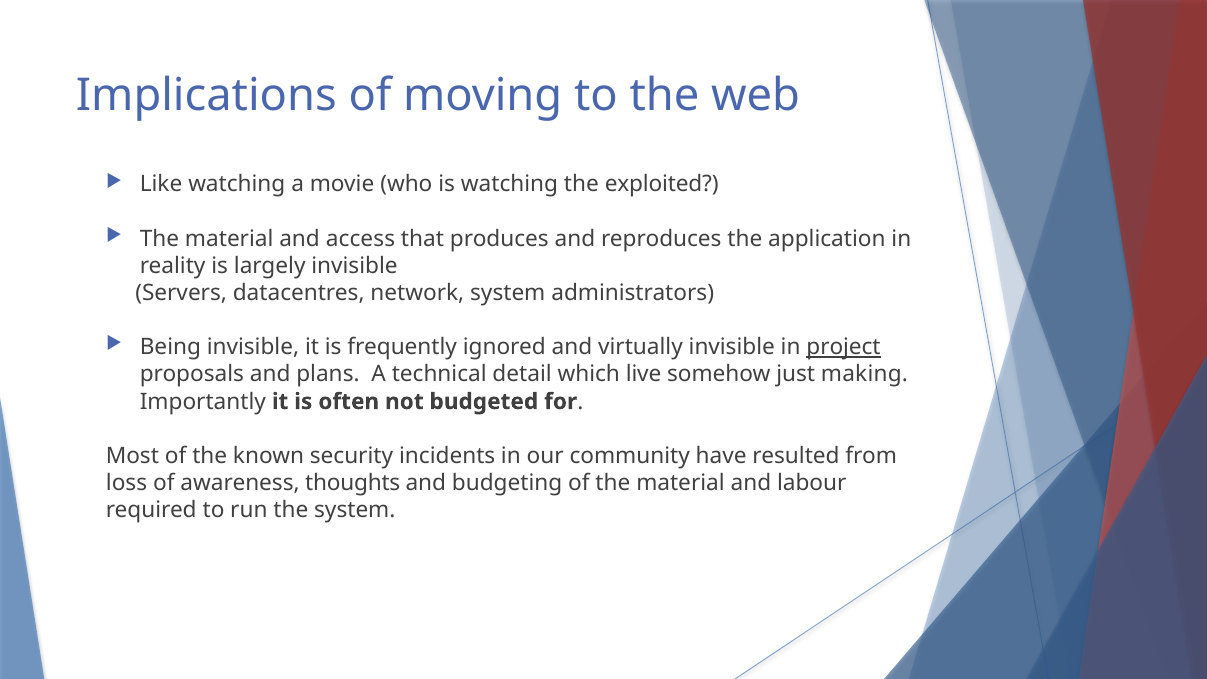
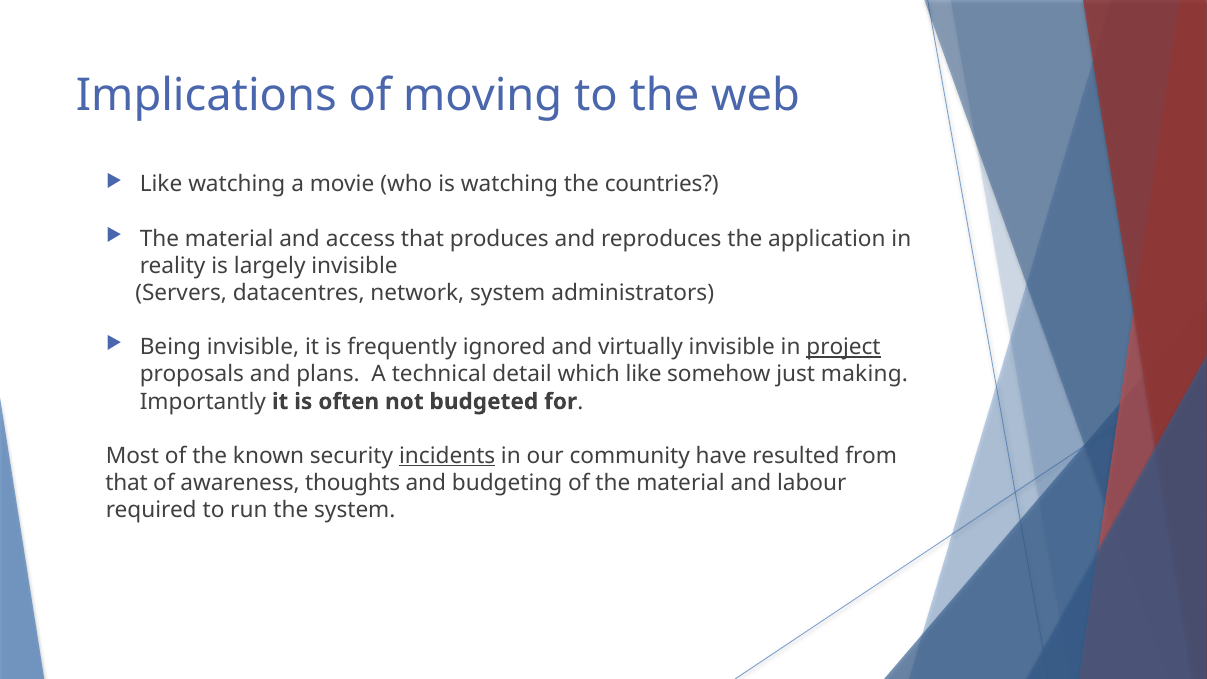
exploited: exploited -> countries
which live: live -> like
incidents underline: none -> present
loss at (127, 483): loss -> that
